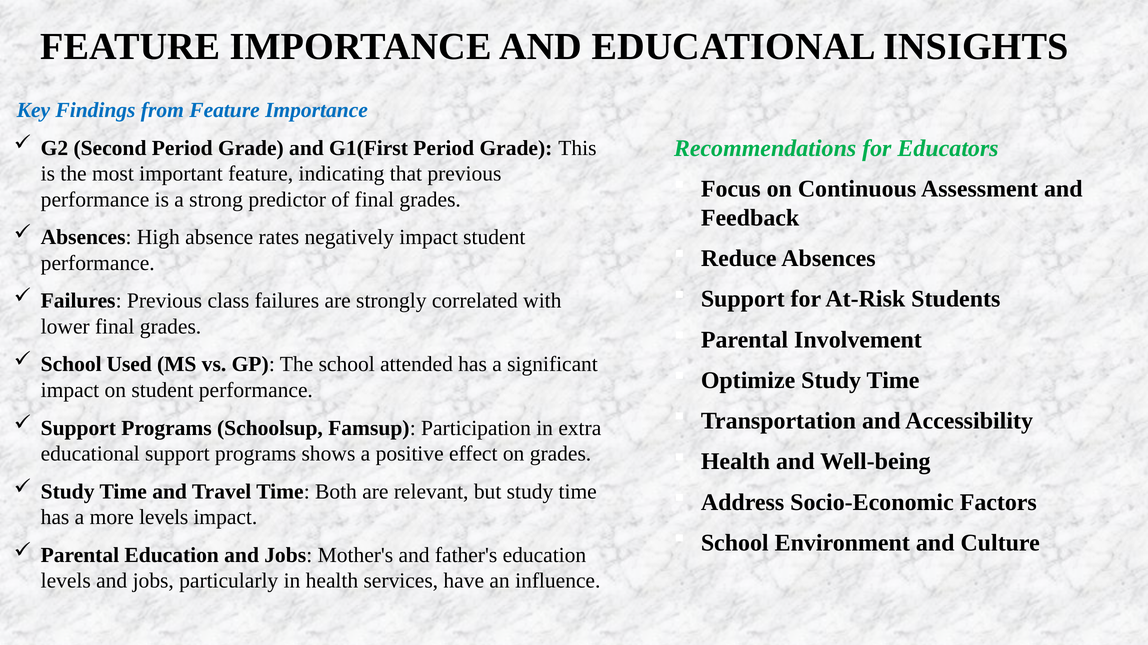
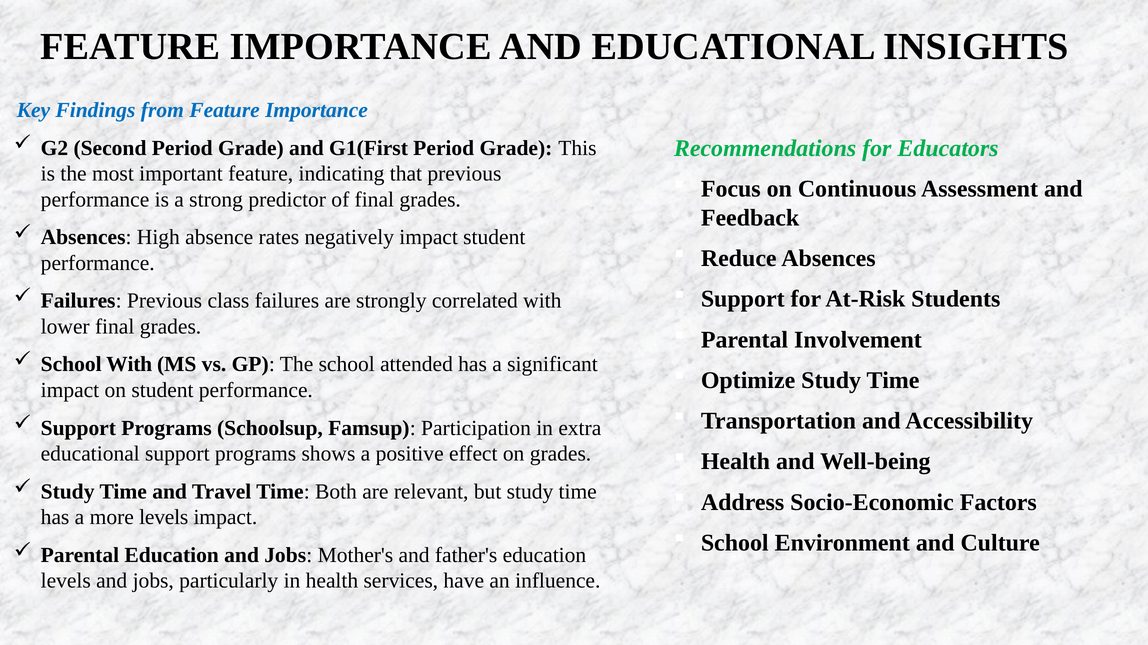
School Used: Used -> With
